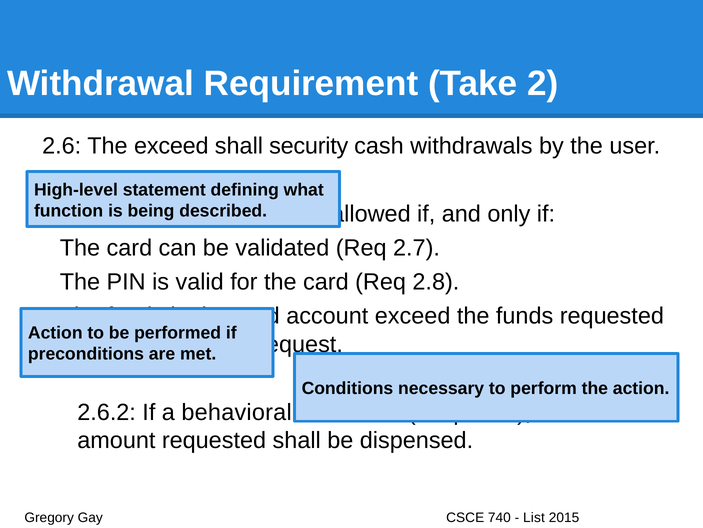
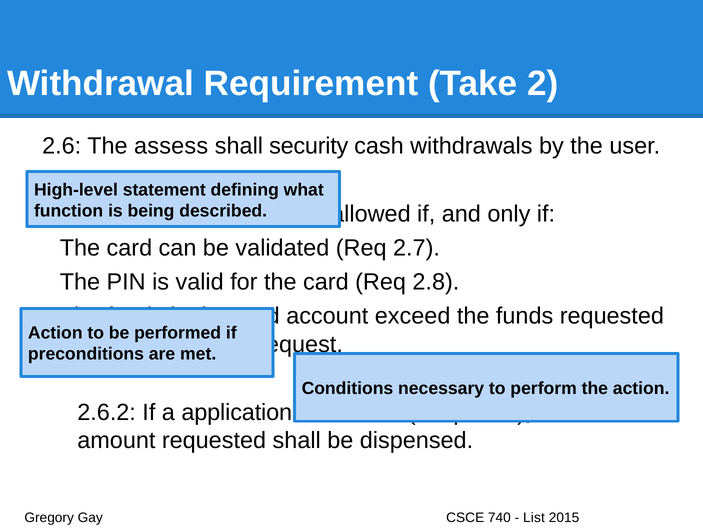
The exceed: exceed -> assess
behavioral: behavioral -> application
